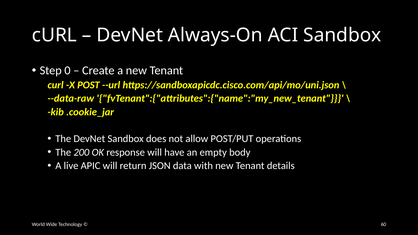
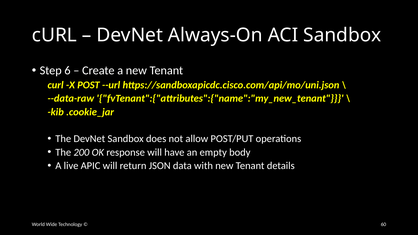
0: 0 -> 6
